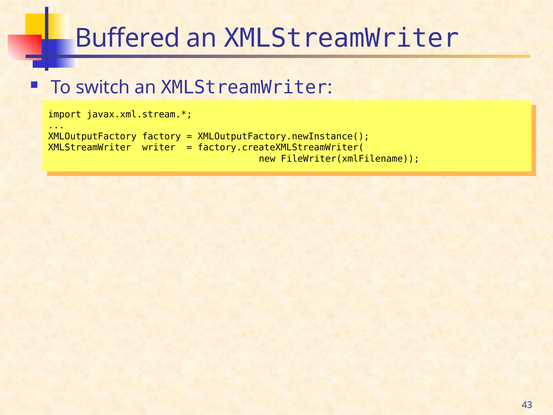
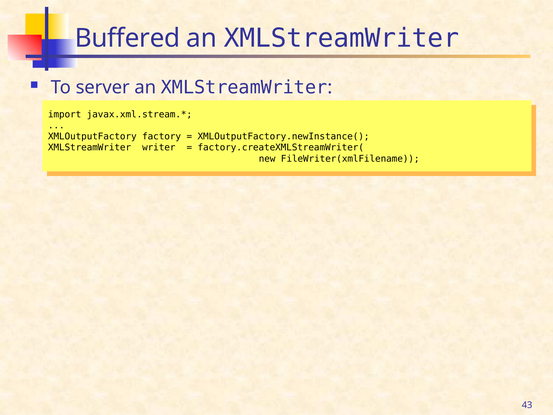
switch: switch -> server
